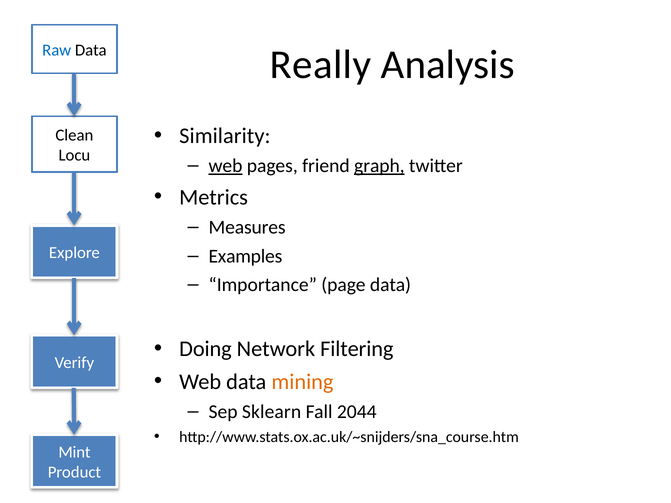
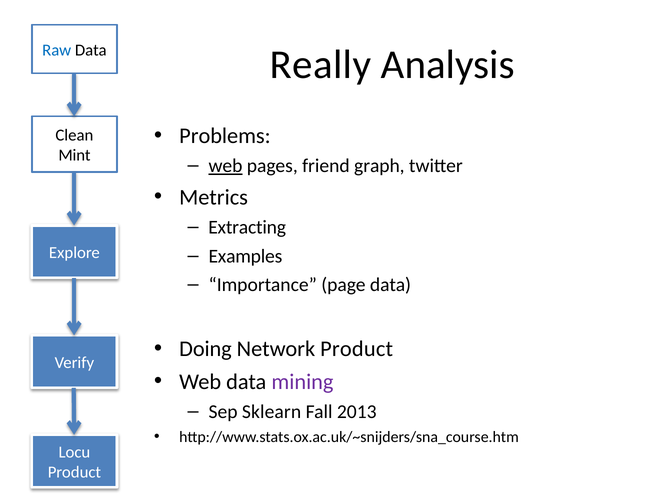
Similarity: Similarity -> Problems
Locu: Locu -> Mint
graph underline: present -> none
Measures: Measures -> Extracting
Network Filtering: Filtering -> Product
mining colour: orange -> purple
2044: 2044 -> 2013
Mint: Mint -> Locu
